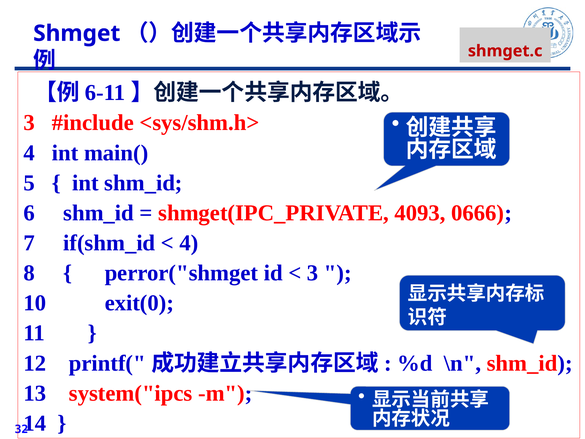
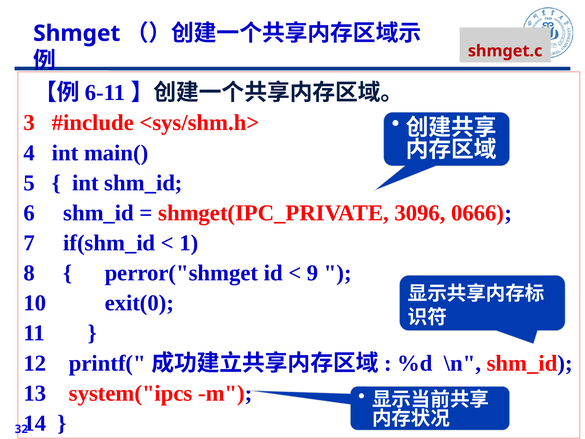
4093: 4093 -> 3096
4 at (189, 243): 4 -> 1
3 at (313, 273): 3 -> 9
